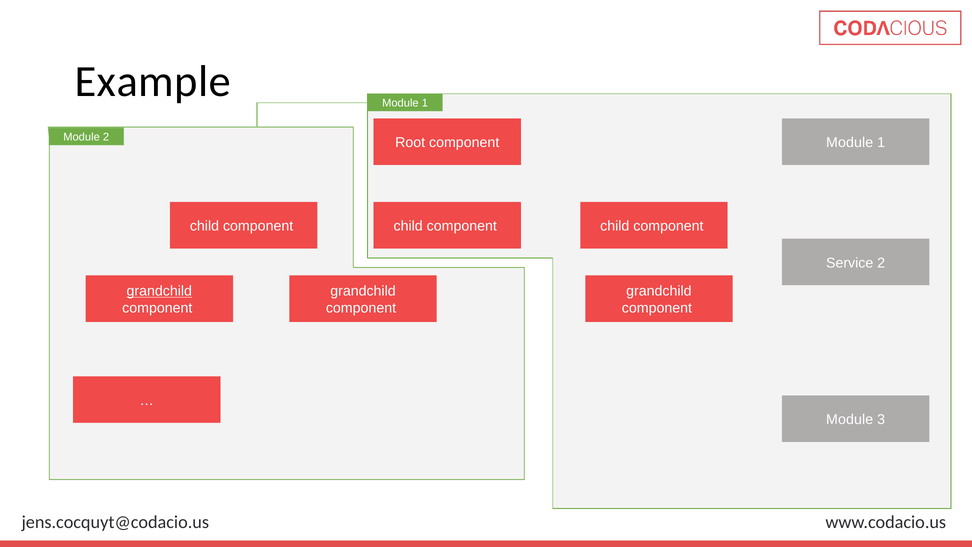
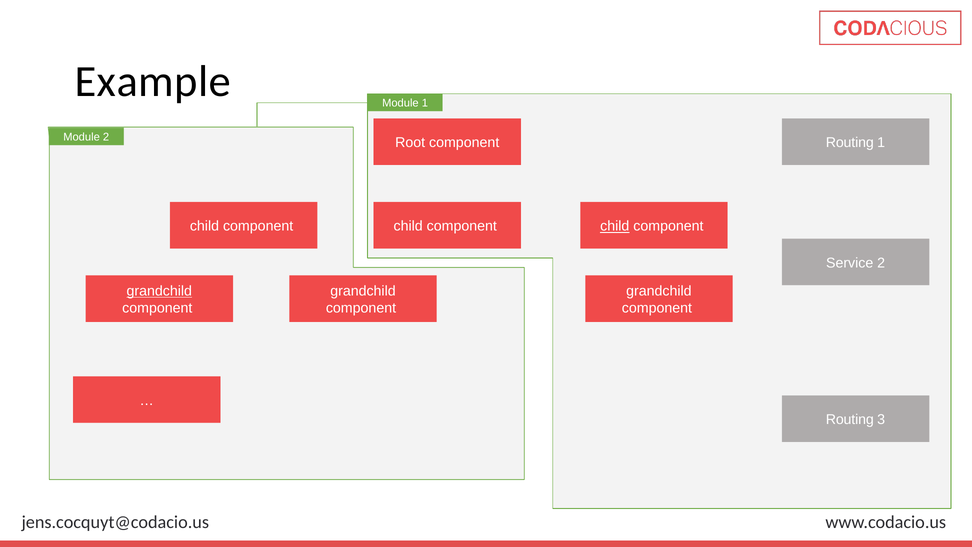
Module at (850, 143): Module -> Routing
child at (615, 226) underline: none -> present
Module at (850, 420): Module -> Routing
